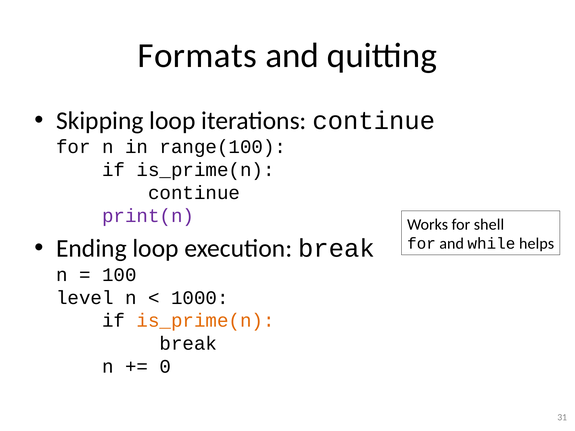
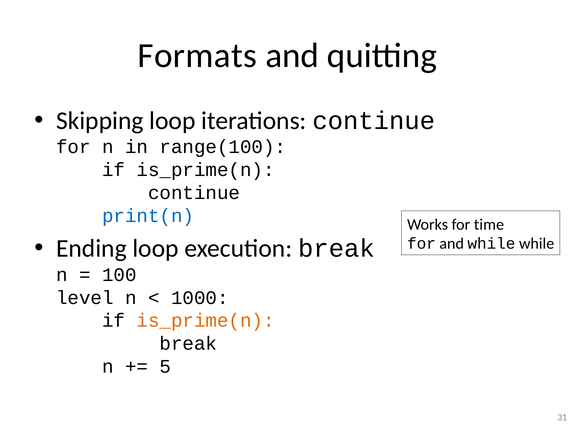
print(n colour: purple -> blue
shell: shell -> time
while helps: helps -> while
0: 0 -> 5
